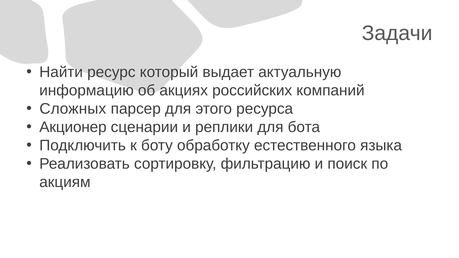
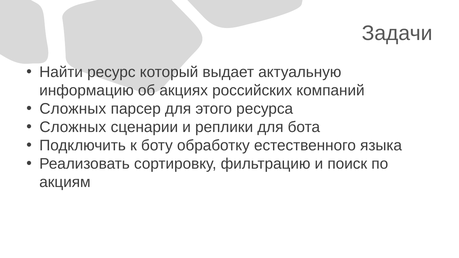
Акционер at (73, 127): Акционер -> Сложных
